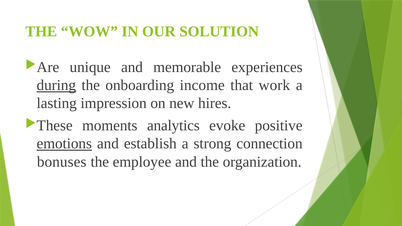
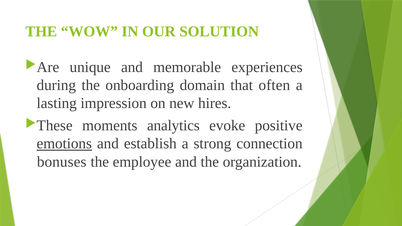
during underline: present -> none
income: income -> domain
work: work -> often
